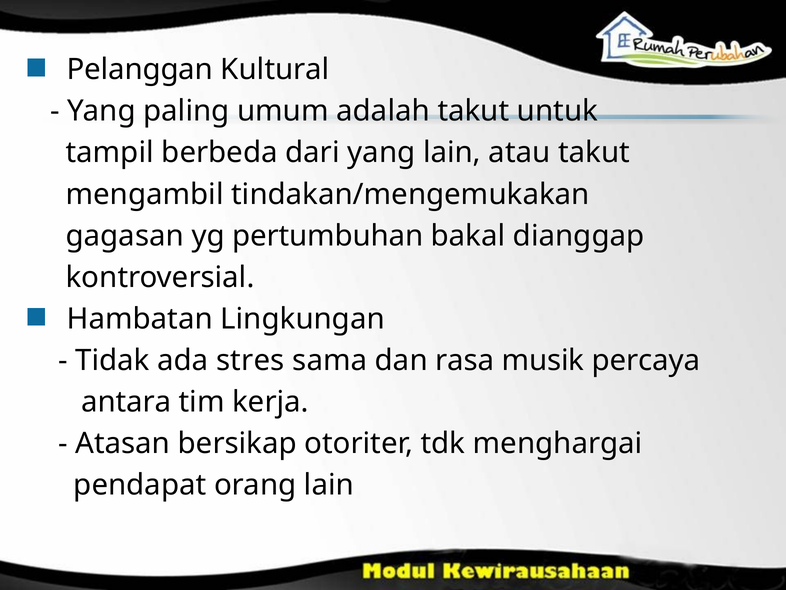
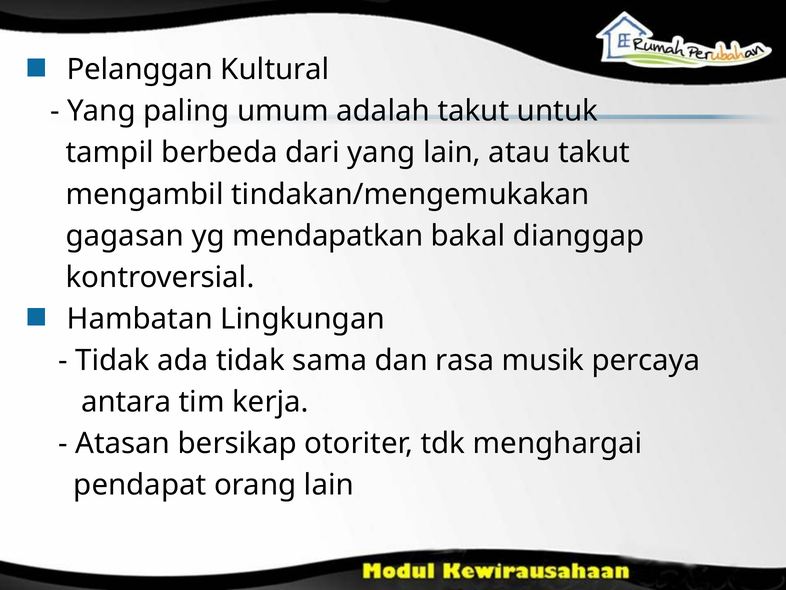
pertumbuhan: pertumbuhan -> mendapatkan
ada stres: stres -> tidak
